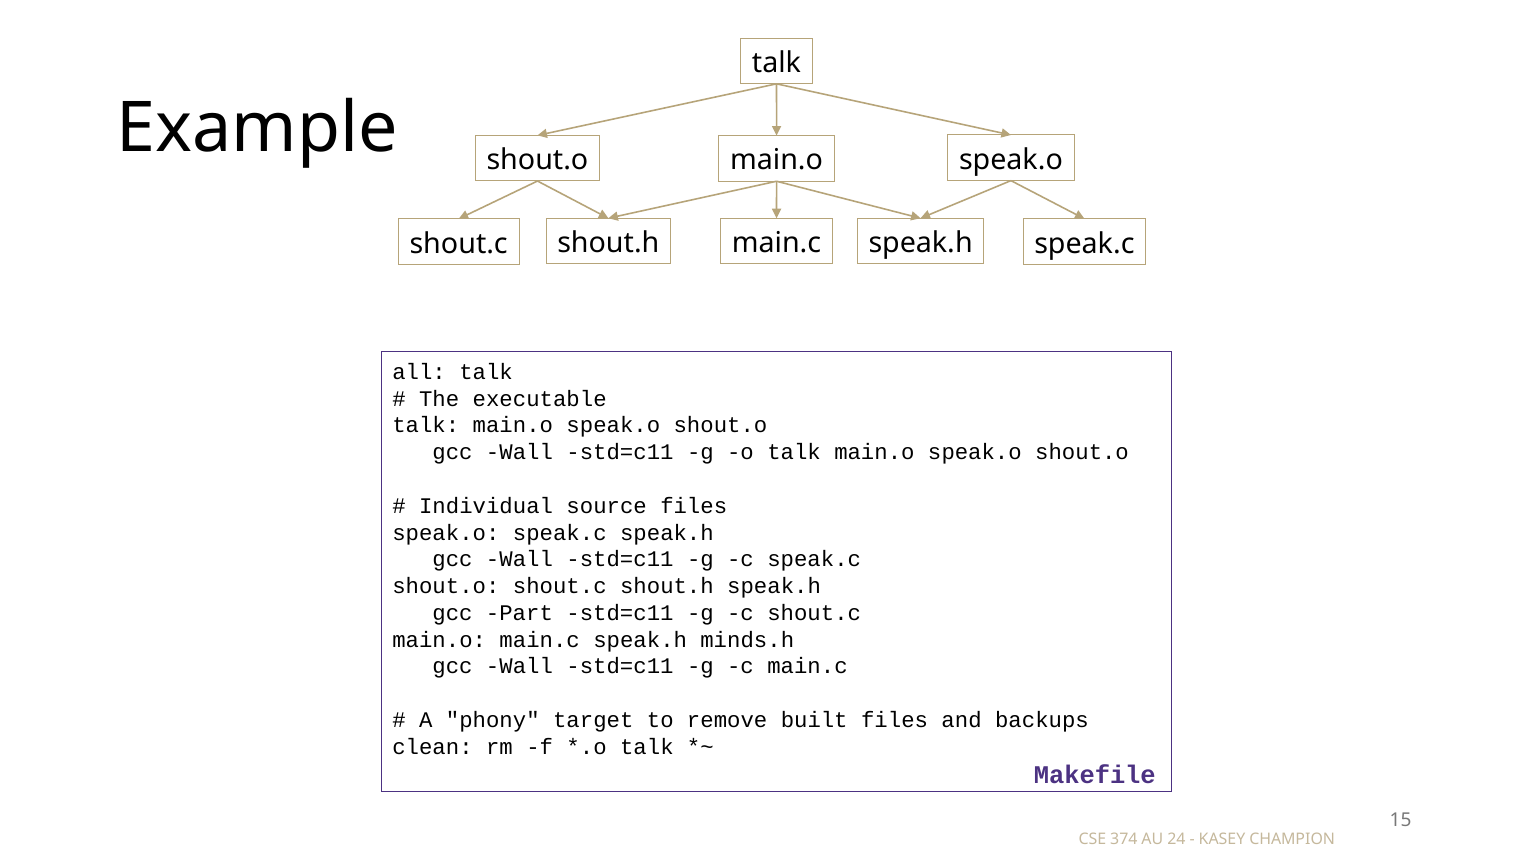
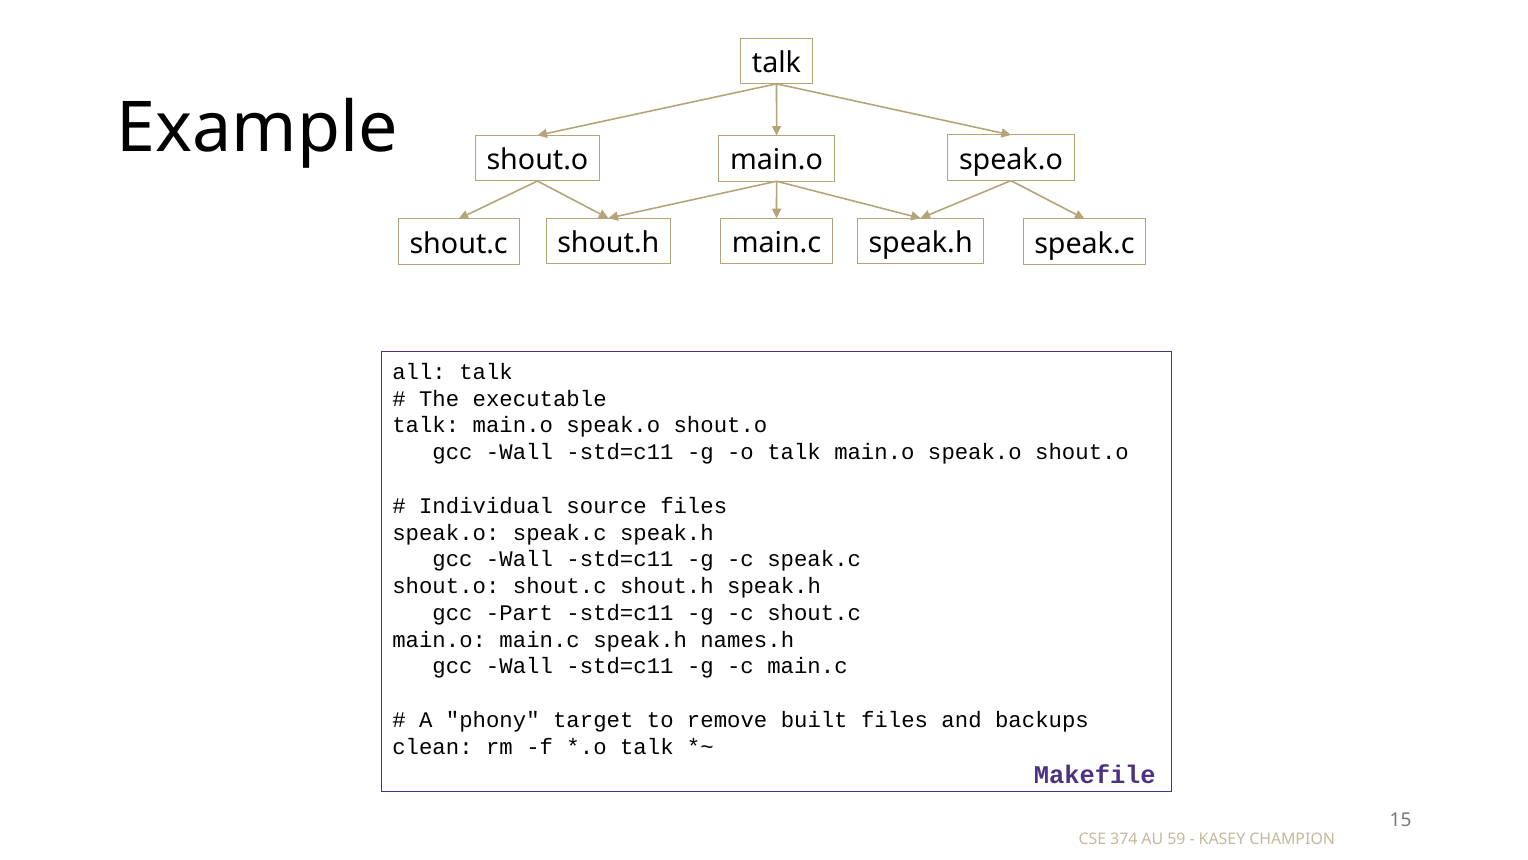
minds.h: minds.h -> names.h
24: 24 -> 59
